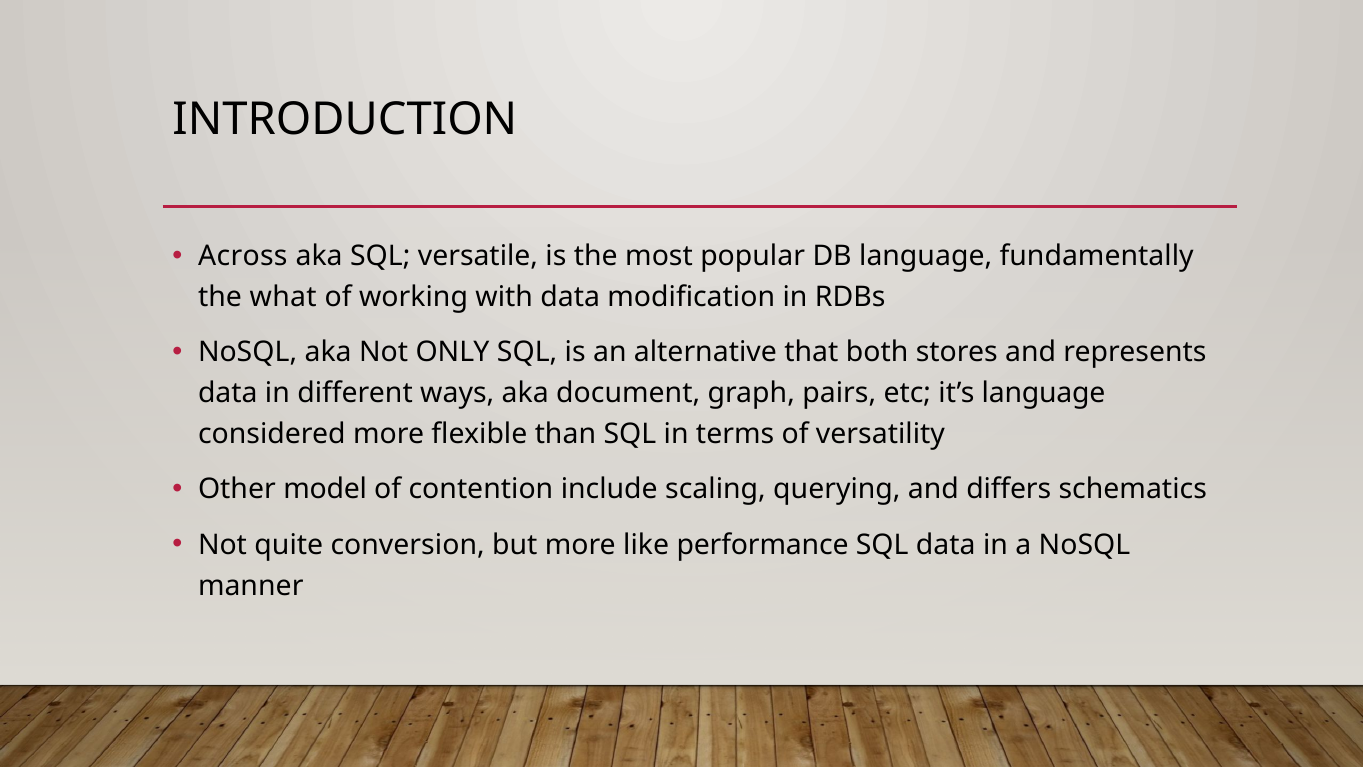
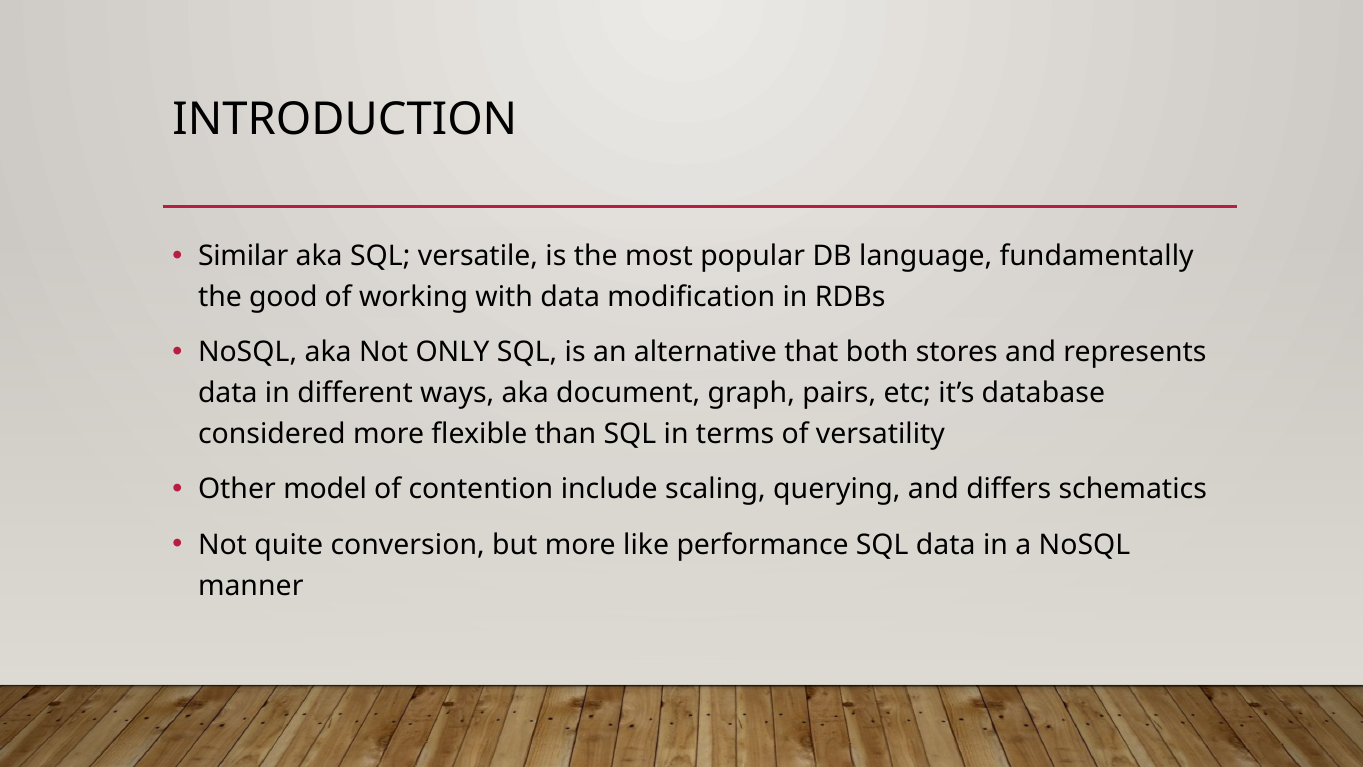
Across: Across -> Similar
what: what -> good
it’s language: language -> database
